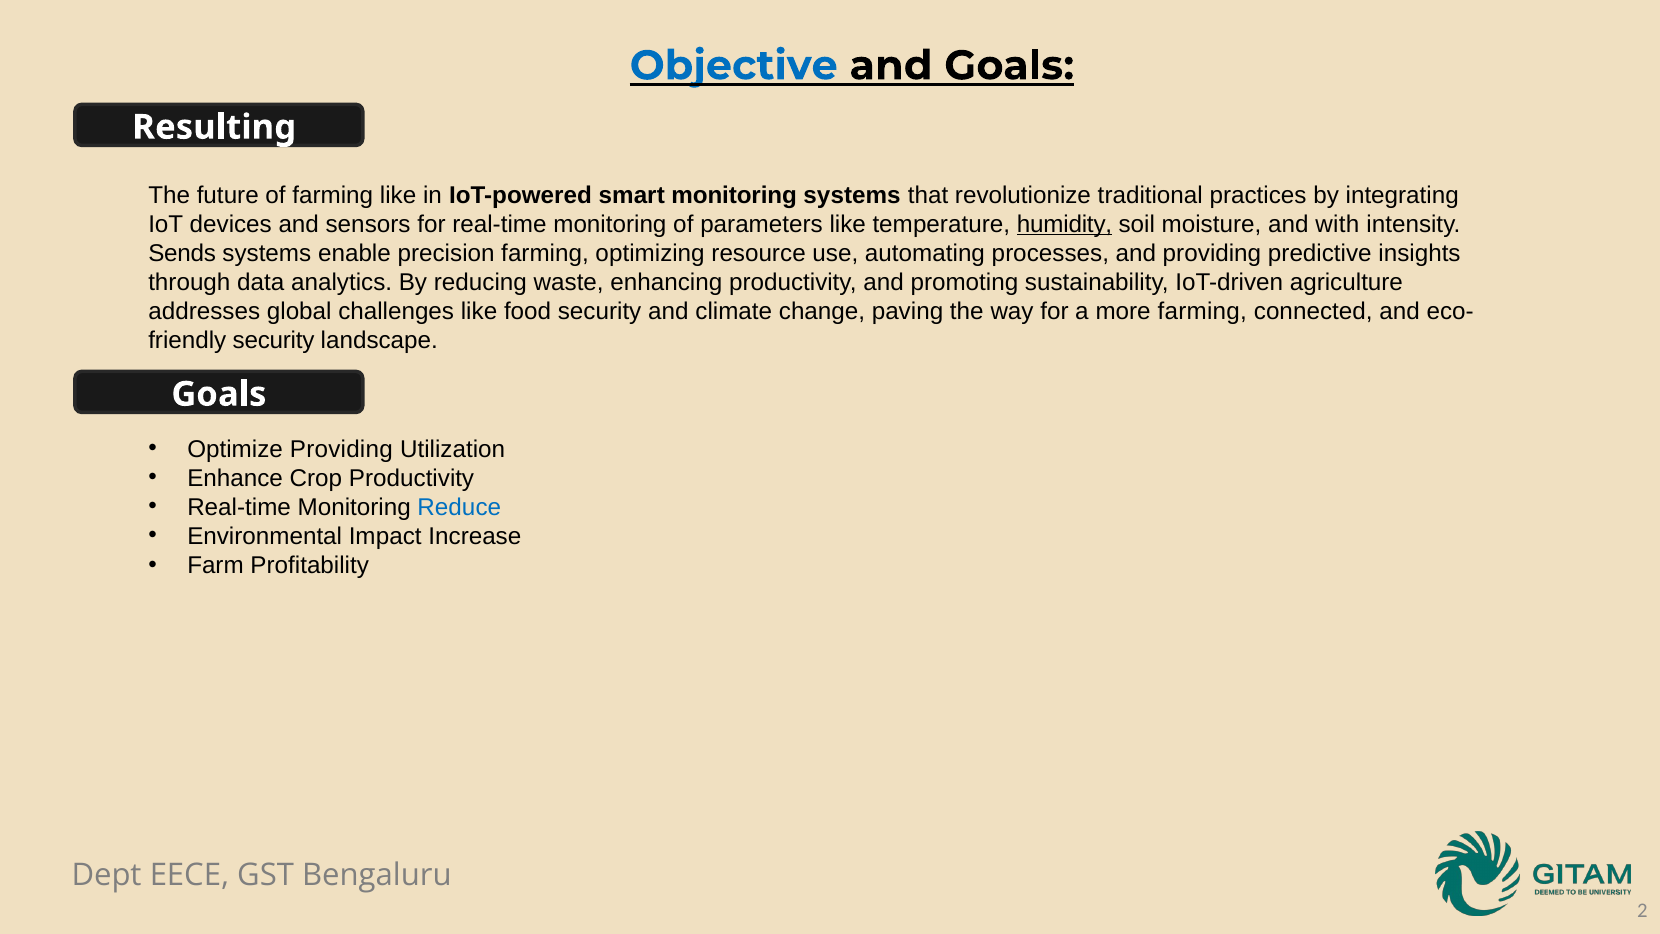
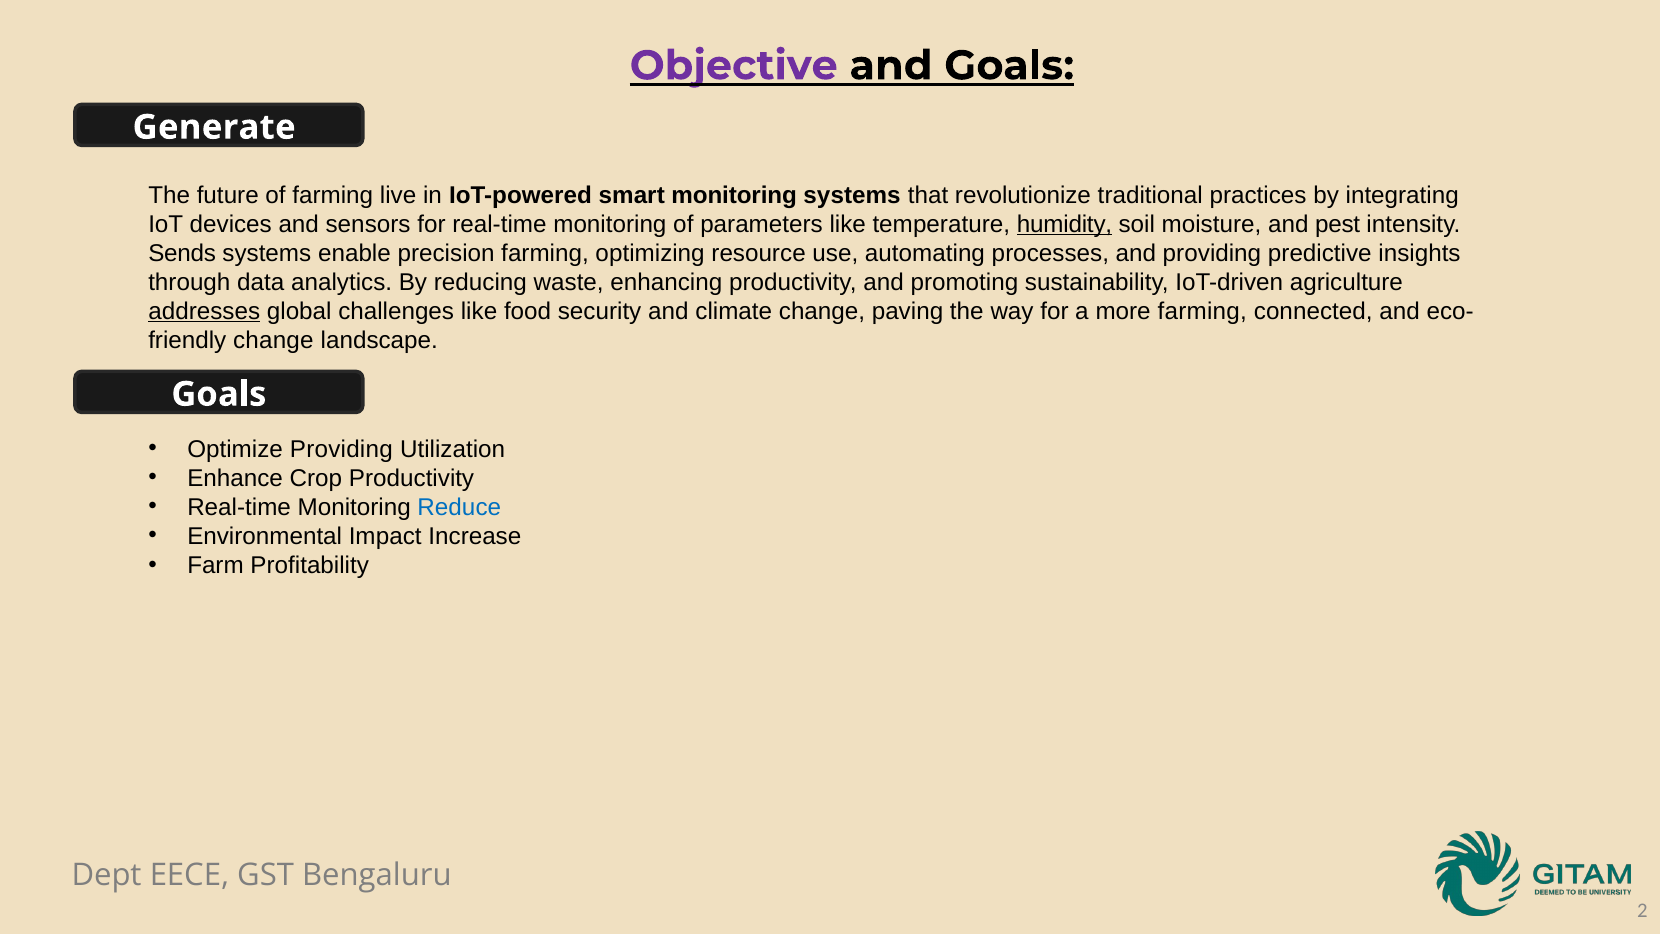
Objective colour: blue -> purple
Resulting: Resulting -> Generate
farming like: like -> live
with: with -> pest
addresses underline: none -> present
security at (274, 340): security -> change
